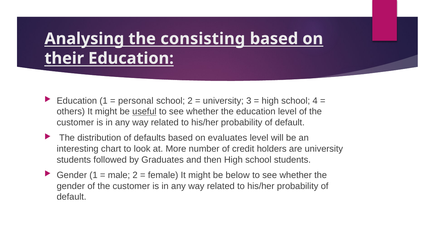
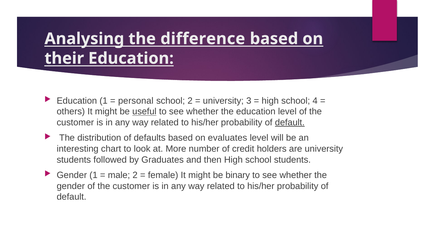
consisting: consisting -> difference
default at (290, 122) underline: none -> present
below: below -> binary
